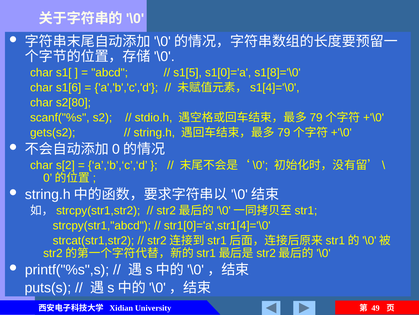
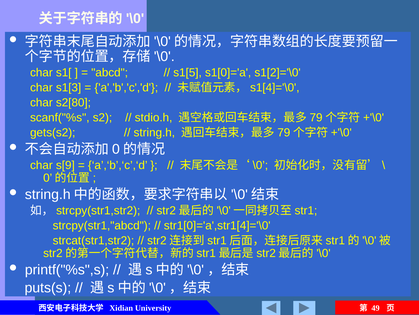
s1[8]='\0: s1[8]='\0 -> s1[2]='\0
s1[6: s1[6 -> s1[3
s[2: s[2 -> s[9
